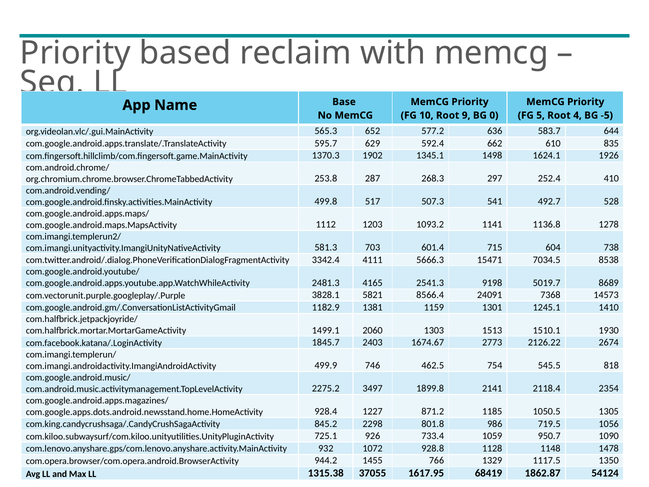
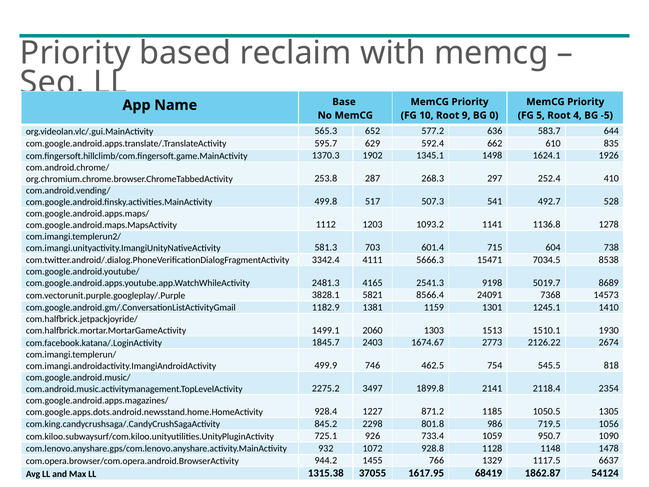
1350: 1350 -> 6637
